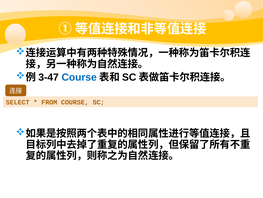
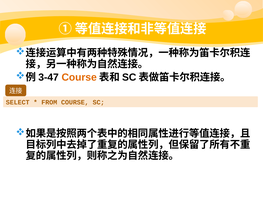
Course at (79, 77) colour: blue -> orange
